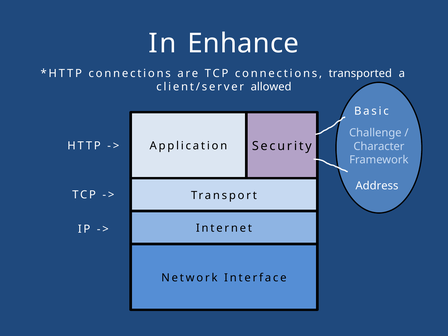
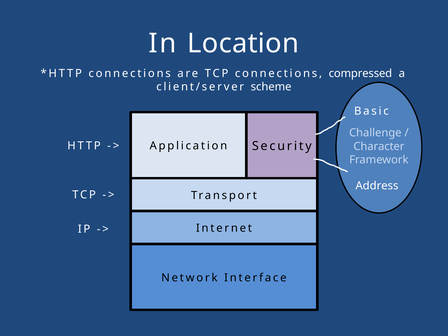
Enhance: Enhance -> Location
transported: transported -> compressed
allowed: allowed -> scheme
